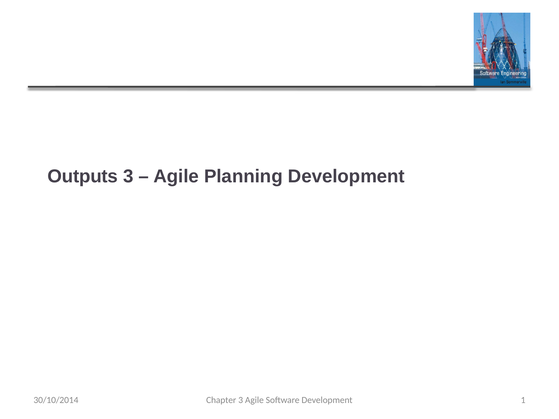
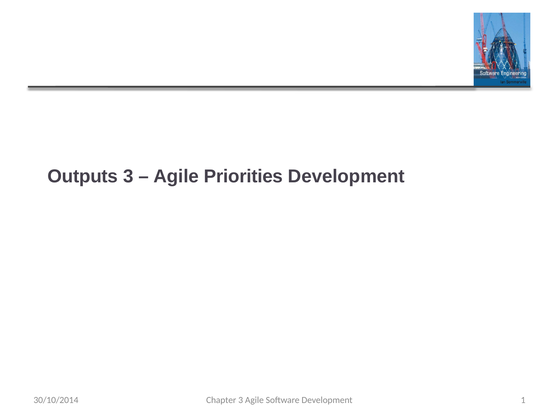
Planning: Planning -> Priorities
